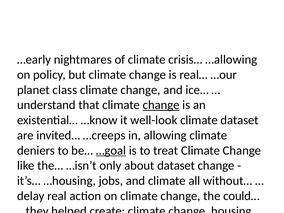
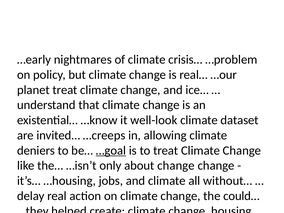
…allowing: …allowing -> …problem
planet class: class -> treat
change at (161, 105) underline: present -> none
about dataset: dataset -> change
